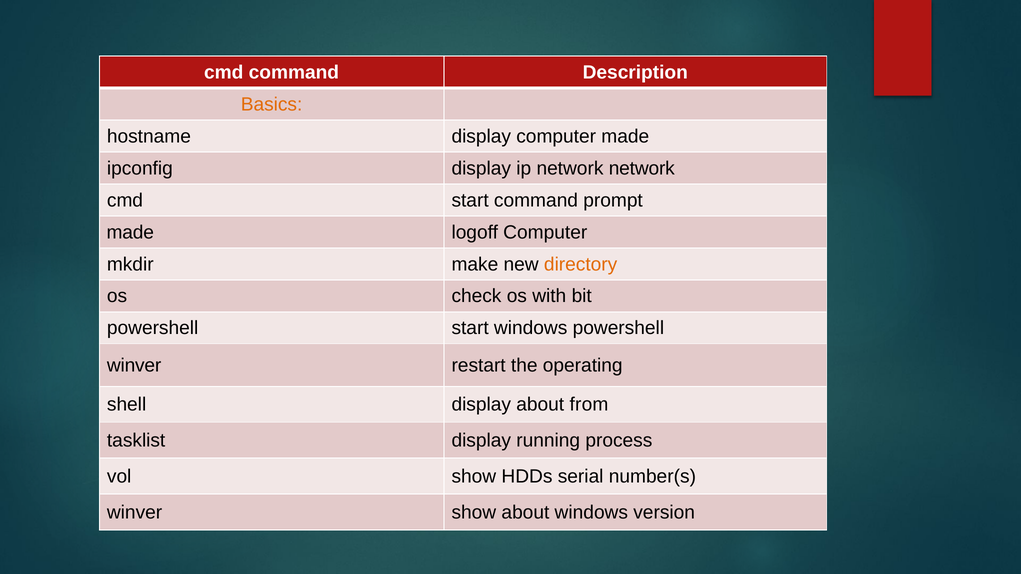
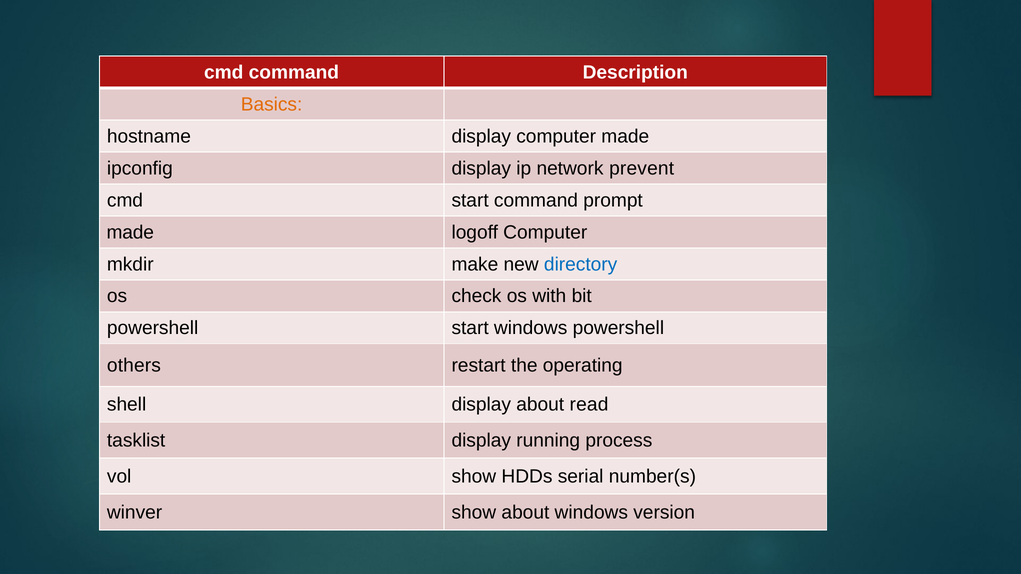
network network: network -> prevent
directory colour: orange -> blue
winver at (134, 366): winver -> others
from: from -> read
